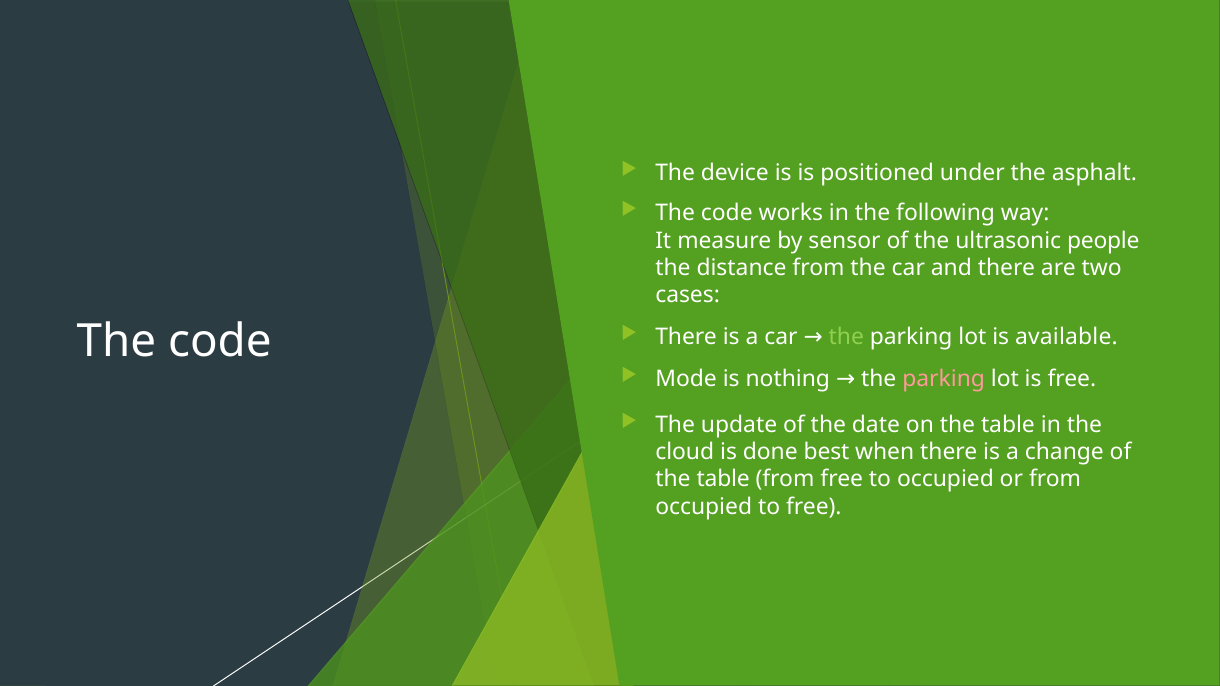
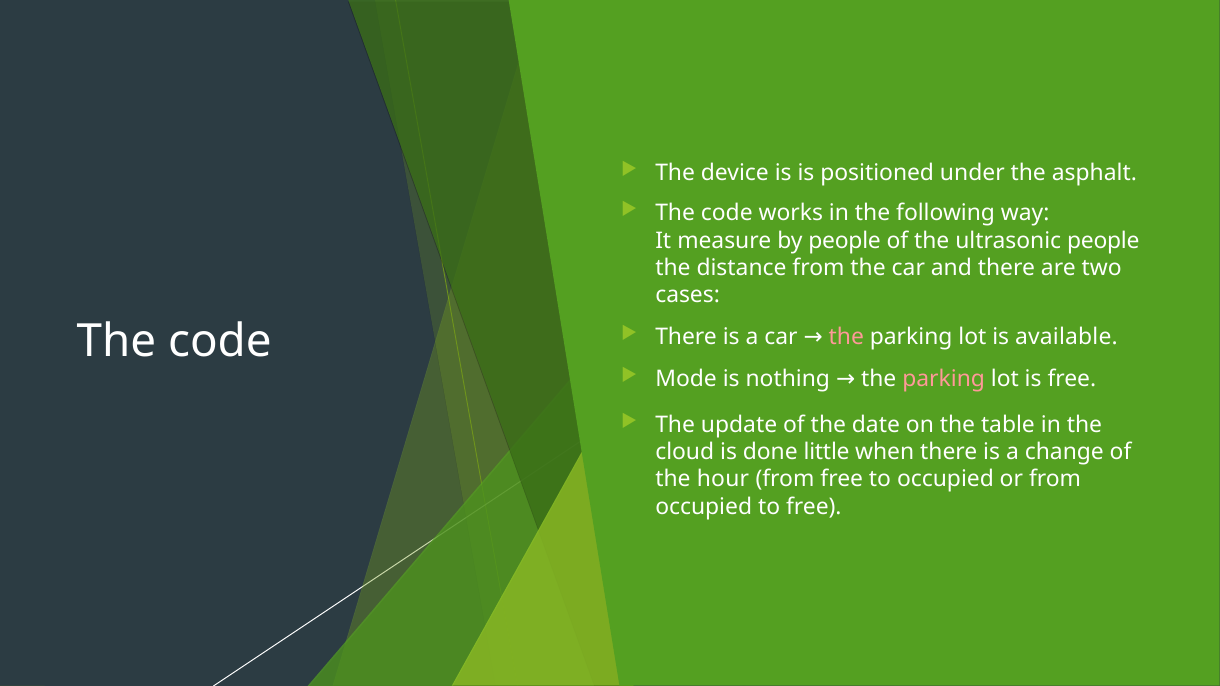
by sensor: sensor -> people
the at (846, 337) colour: light green -> pink
best: best -> little
table at (723, 480): table -> hour
